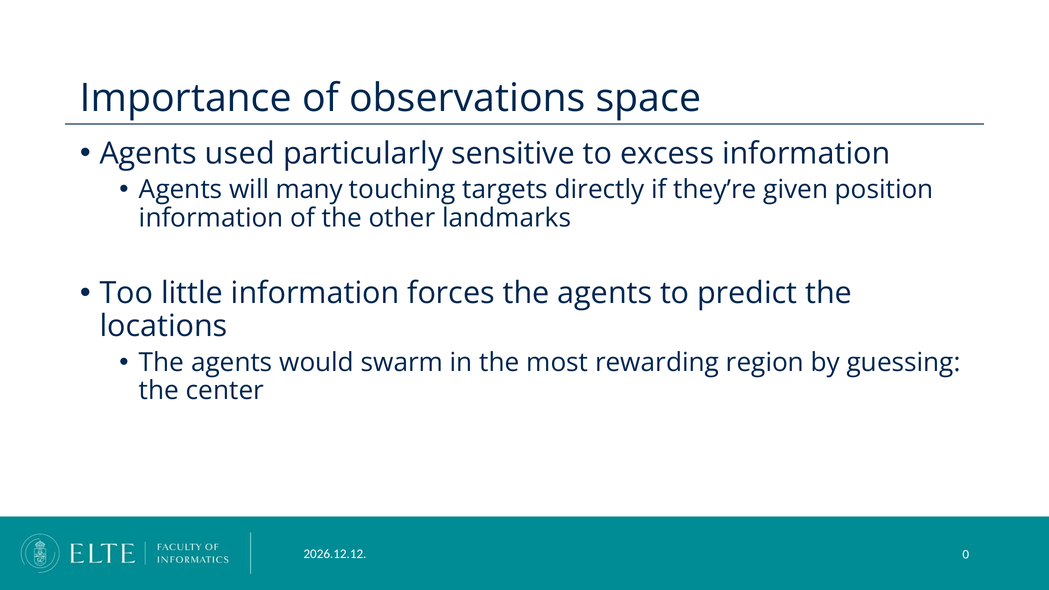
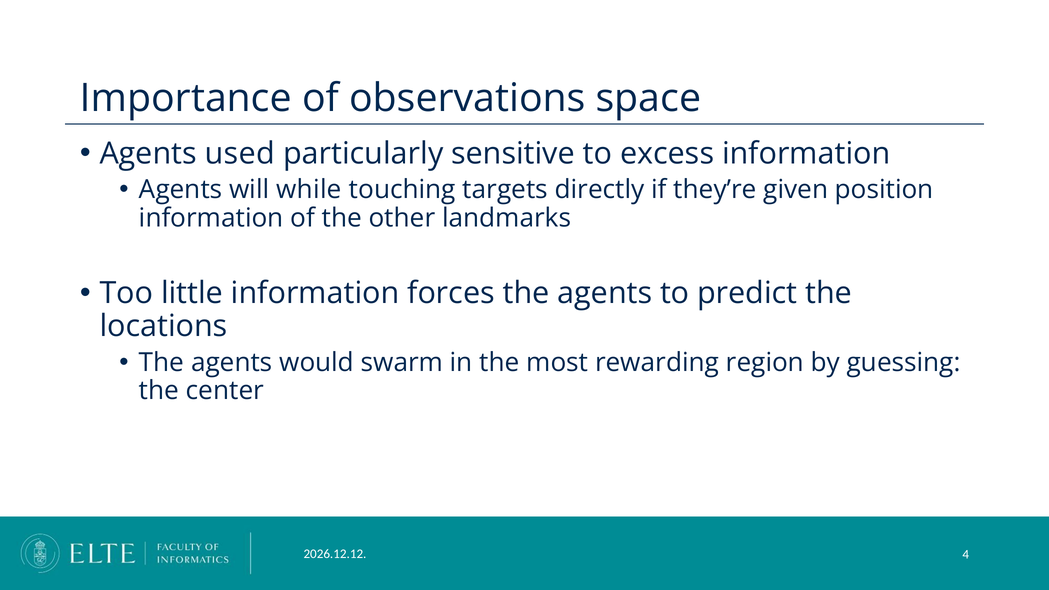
many: many -> while
0: 0 -> 4
